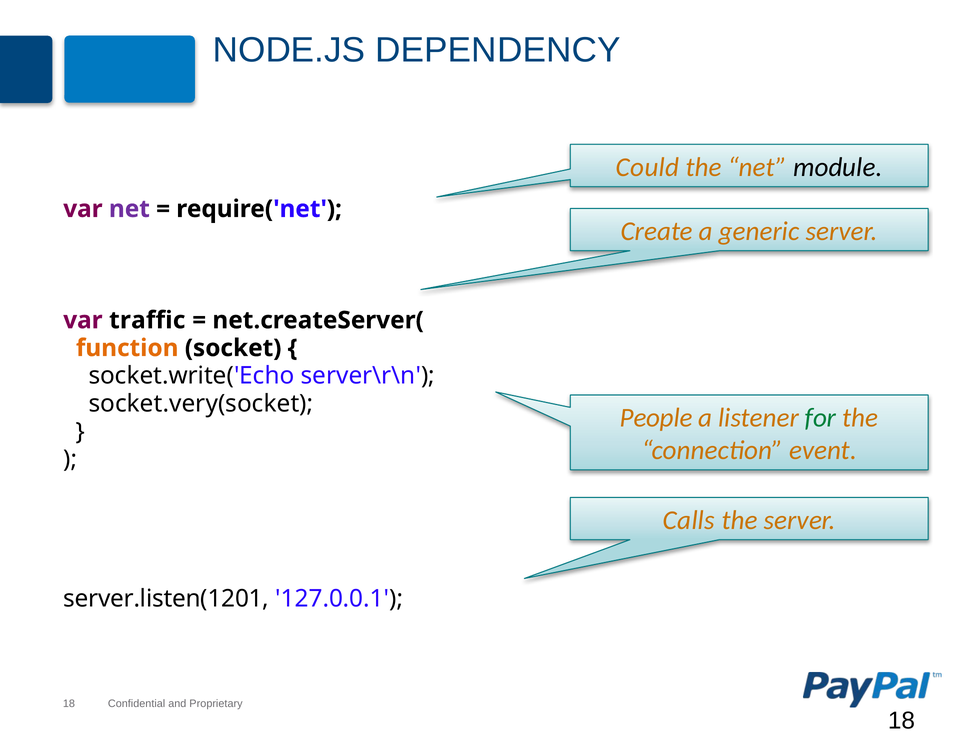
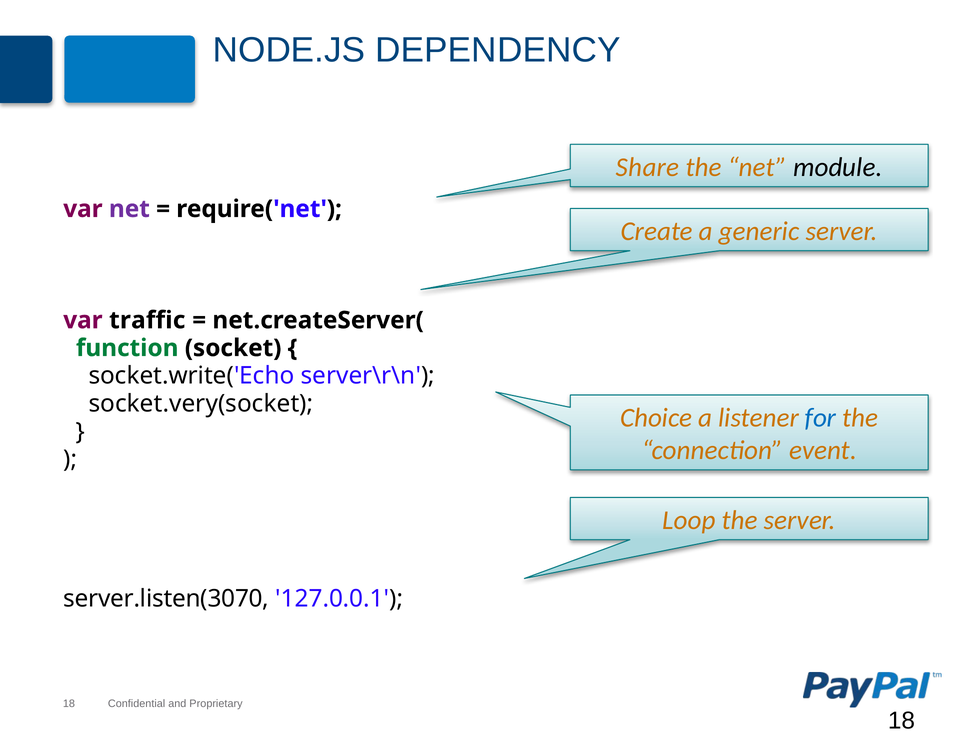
Could: Could -> Share
function colour: orange -> green
People: People -> Choice
for colour: green -> blue
Calls: Calls -> Loop
server.listen(1201: server.listen(1201 -> server.listen(3070
